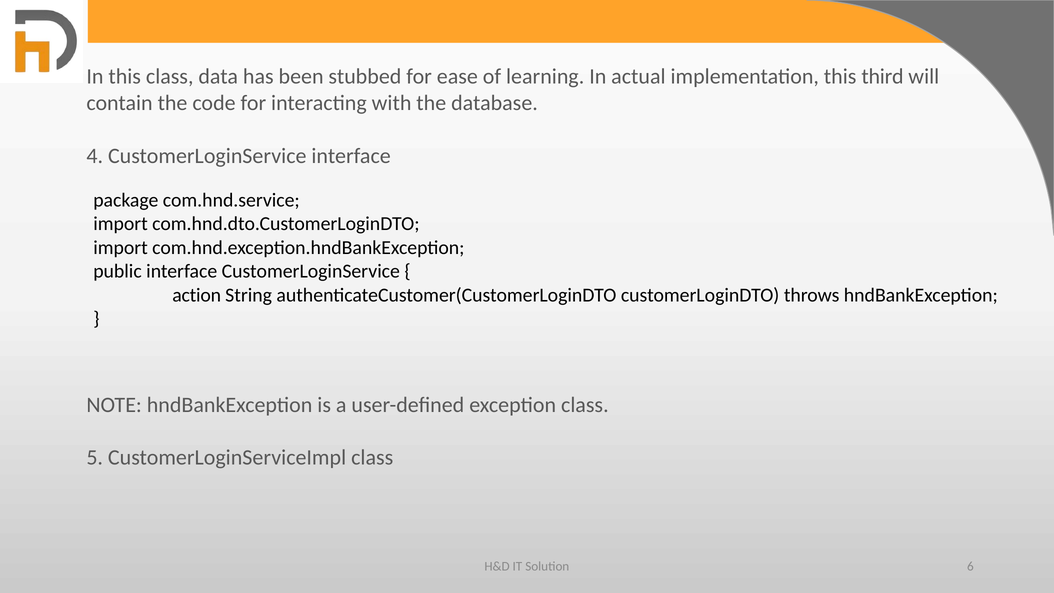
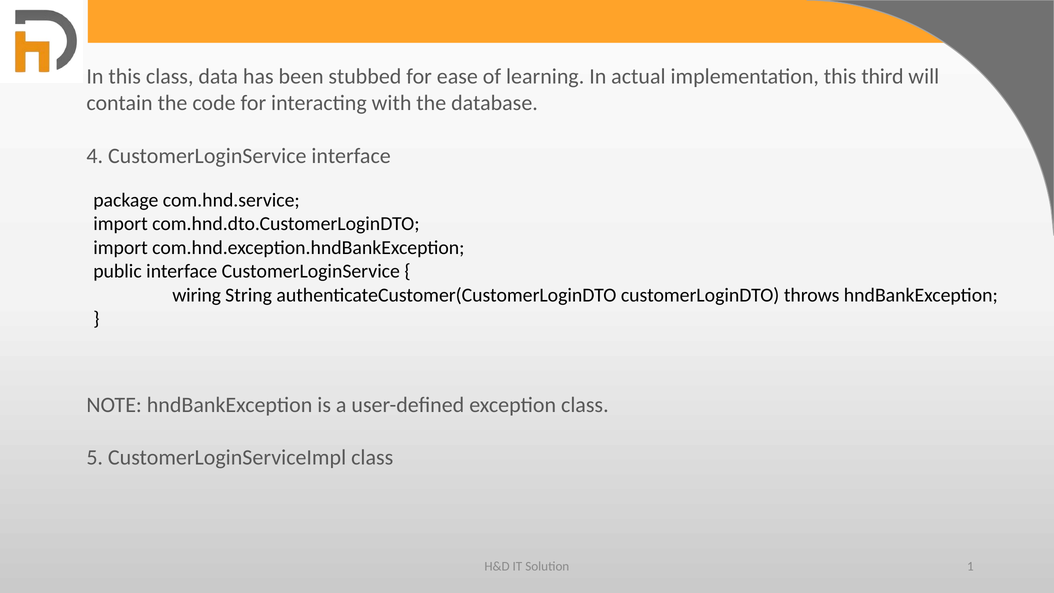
action: action -> wiring
6: 6 -> 1
